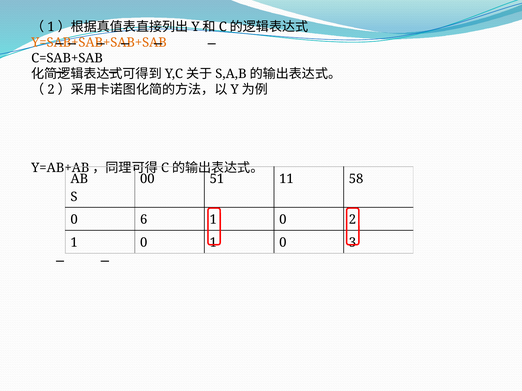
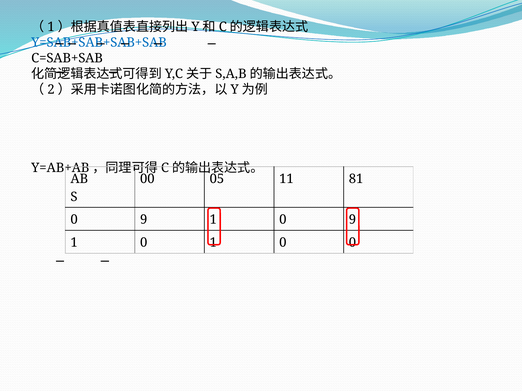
Y=SAB+SAB+SAB+SAB colour: orange -> blue
51: 51 -> 05
58: 58 -> 81
6 at (144, 220): 6 -> 9
1 0 2: 2 -> 9
0 3: 3 -> 0
